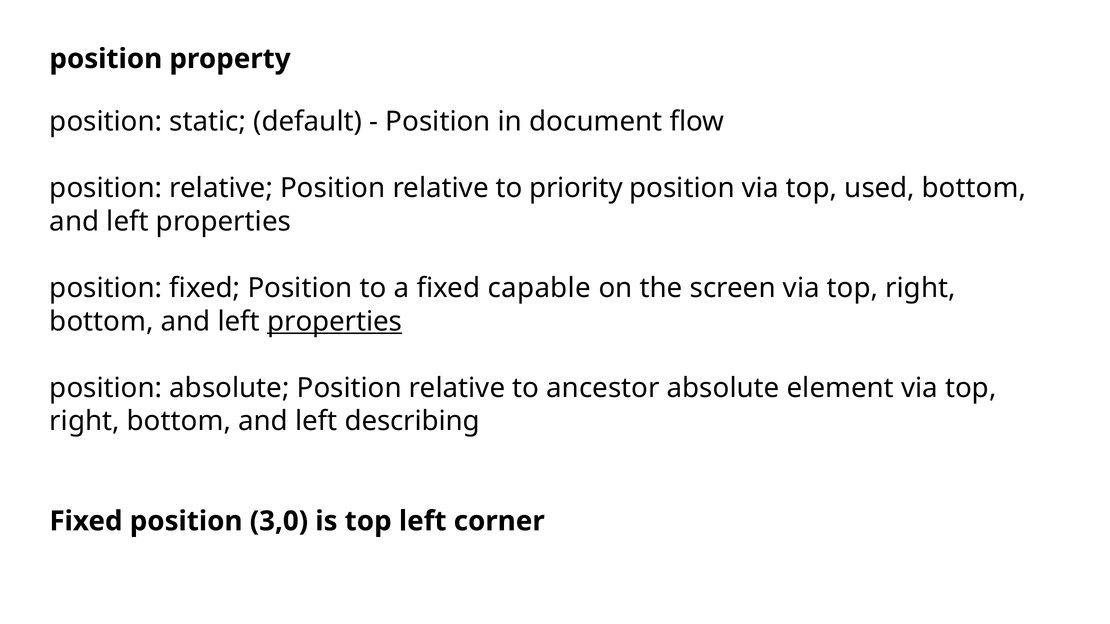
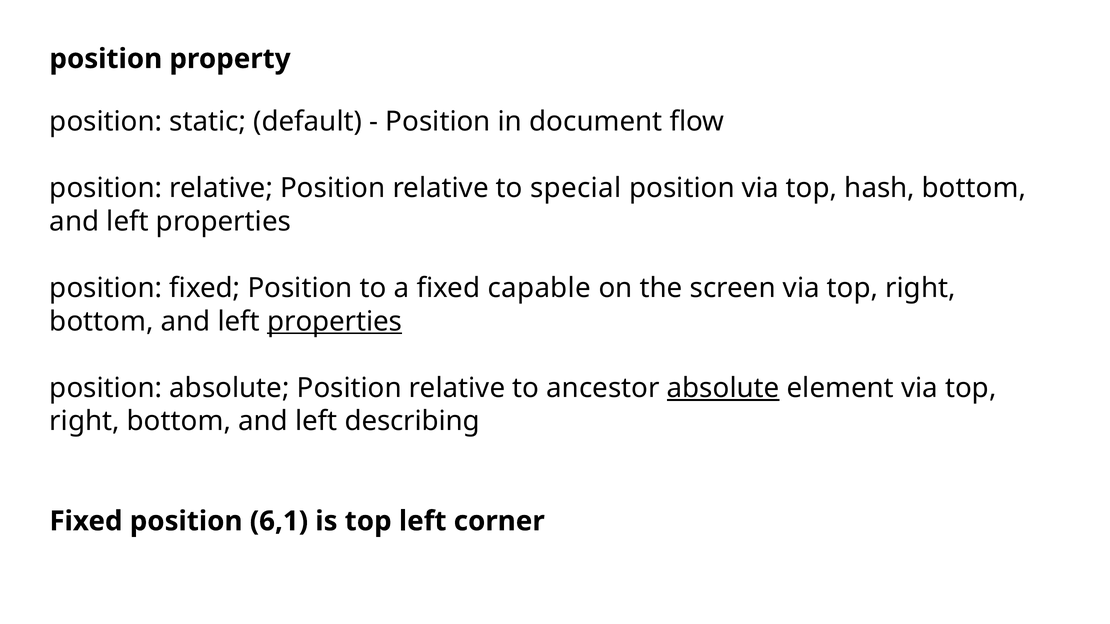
priority: priority -> special
used: used -> hash
absolute at (723, 388) underline: none -> present
3,0: 3,0 -> 6,1
